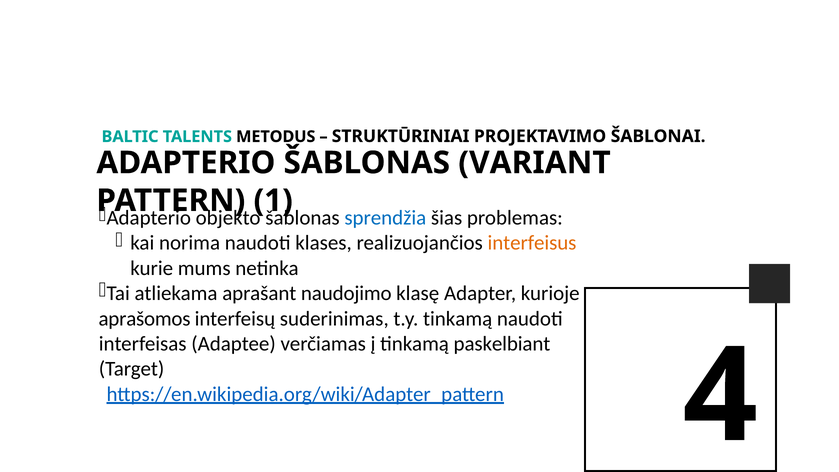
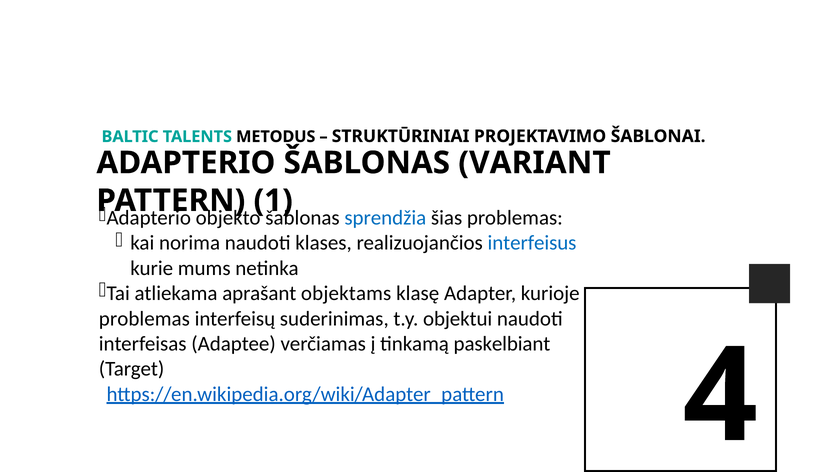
interfeisus colour: orange -> blue
naudojimo: naudojimo -> objektams
aprašomos at (145, 319): aprašomos -> problemas
t.y tinkamą: tinkamą -> objektui
